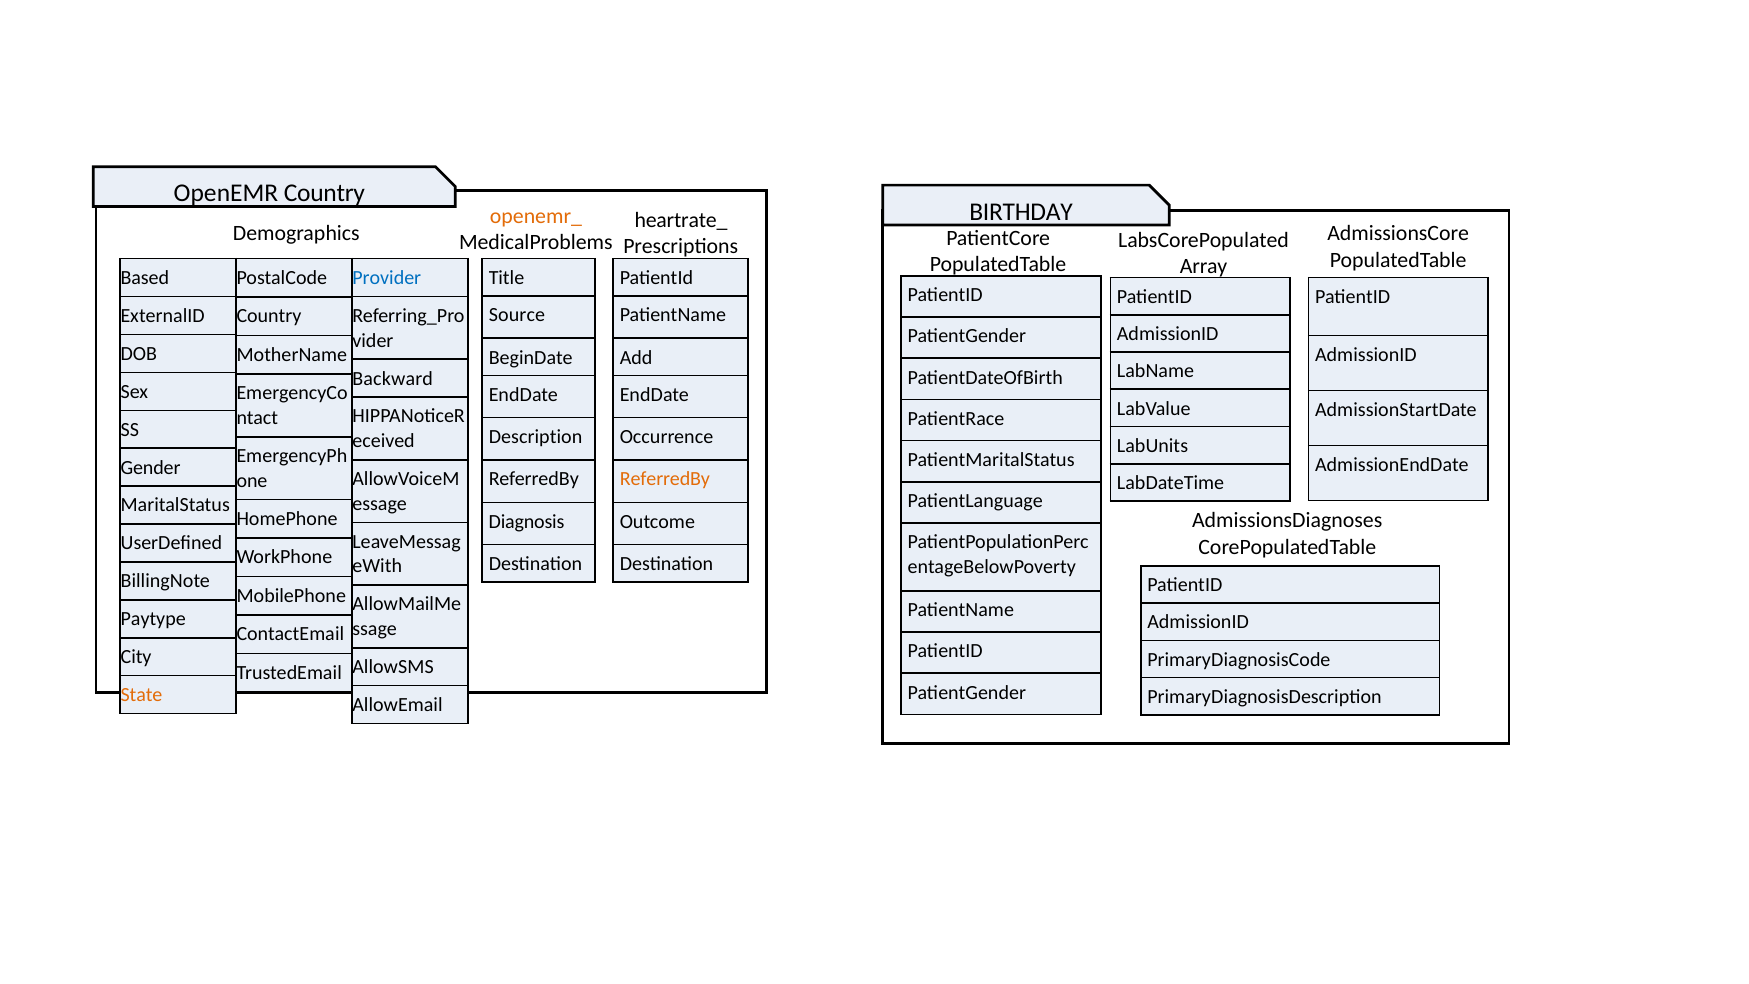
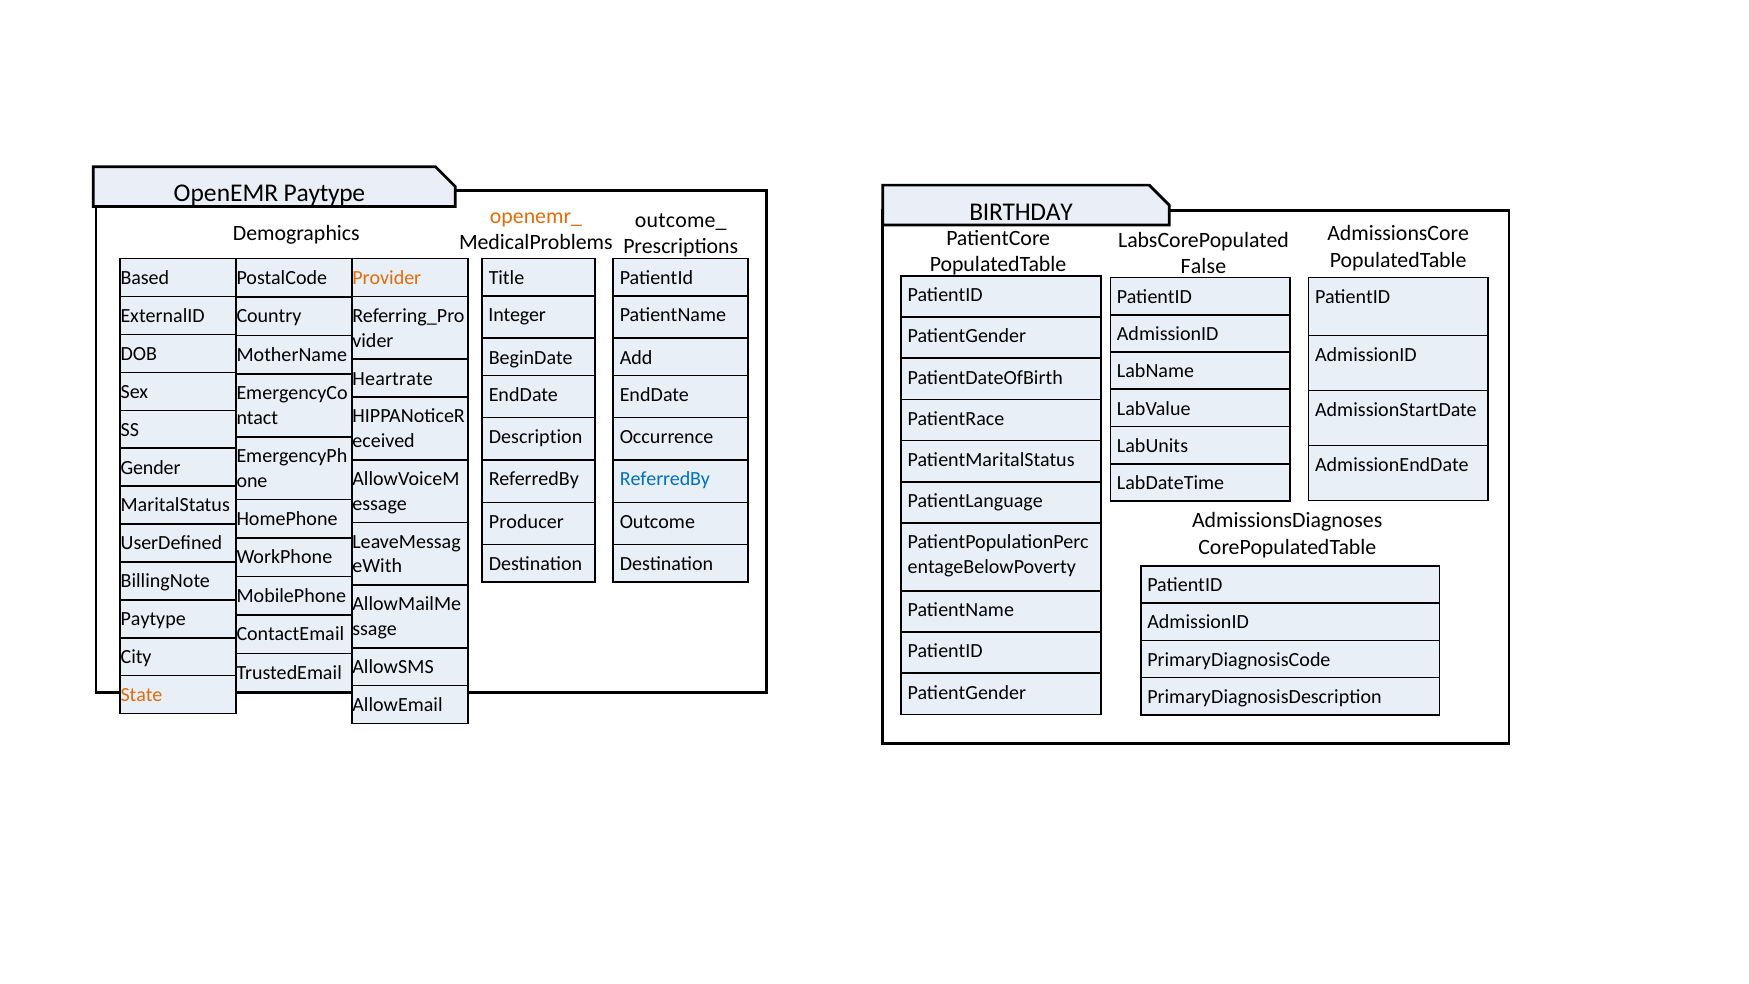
OpenEMR Country: Country -> Paytype
heartrate_: heartrate_ -> outcome_
Array: Array -> False
Provider colour: blue -> orange
Source: Source -> Integer
Backward: Backward -> Heartrate
ReferredBy at (665, 479) colour: orange -> blue
Diagnosis: Diagnosis -> Producer
